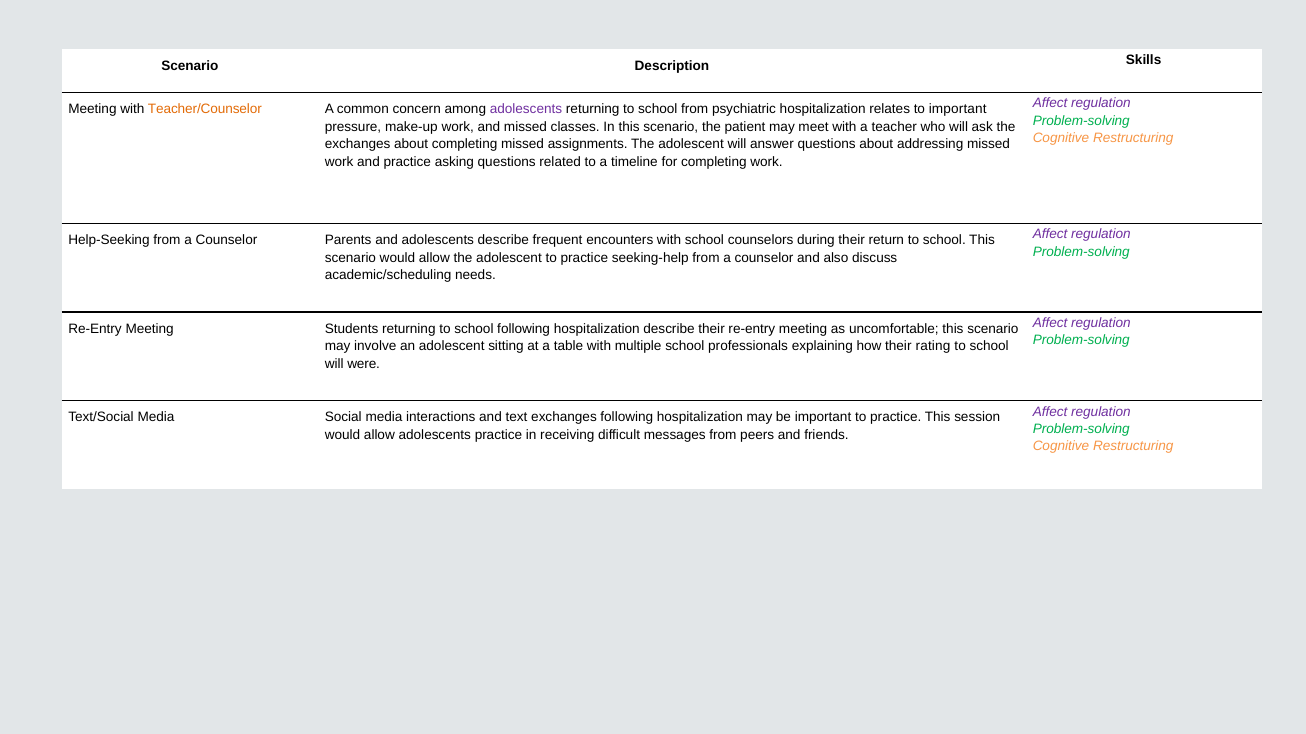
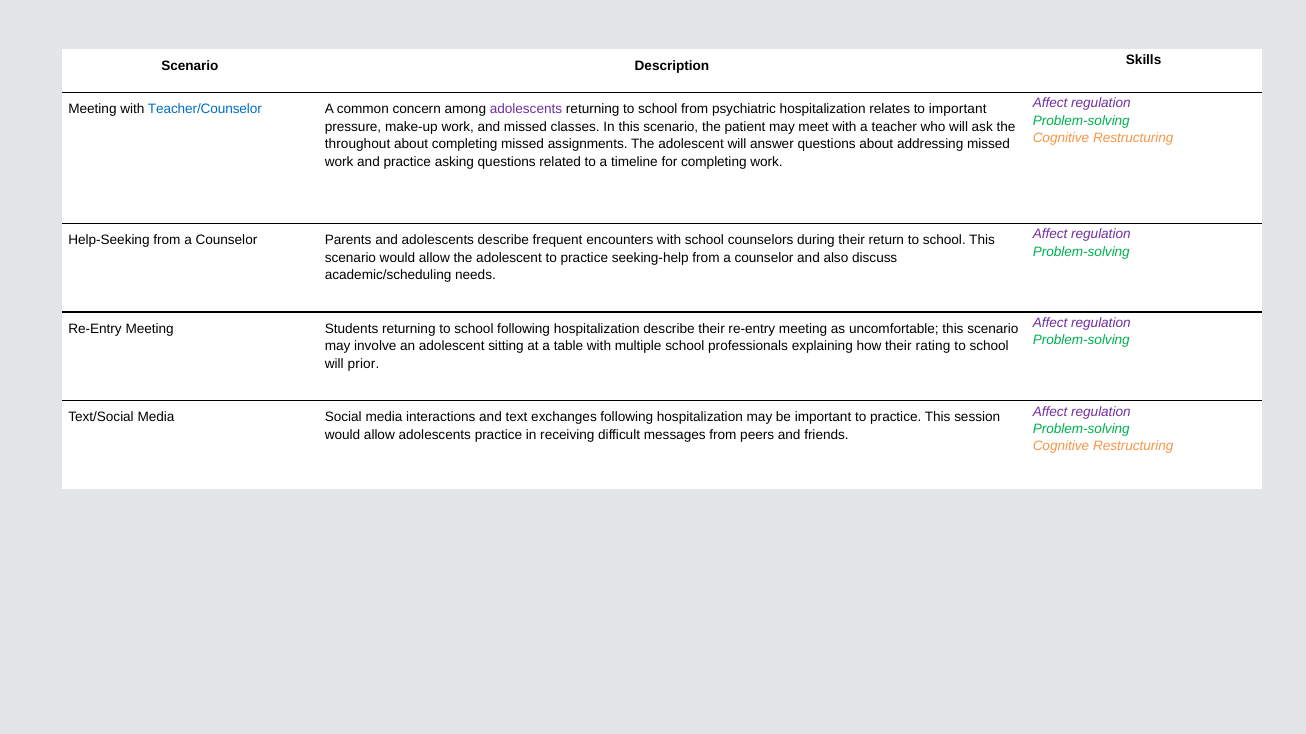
Teacher/Counselor colour: orange -> blue
exchanges at (358, 144): exchanges -> throughout
were: were -> prior
